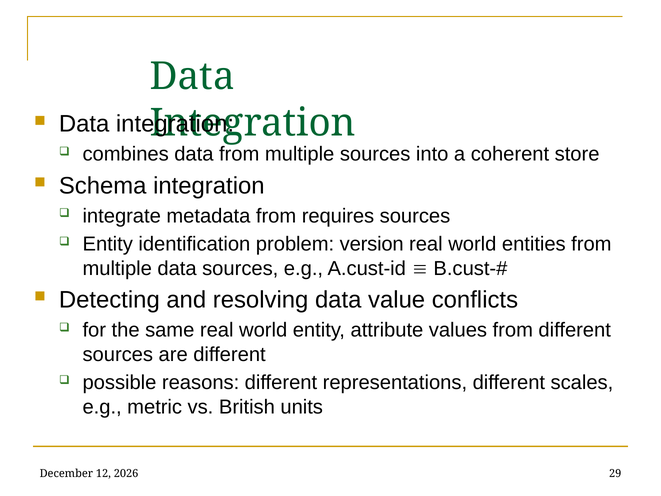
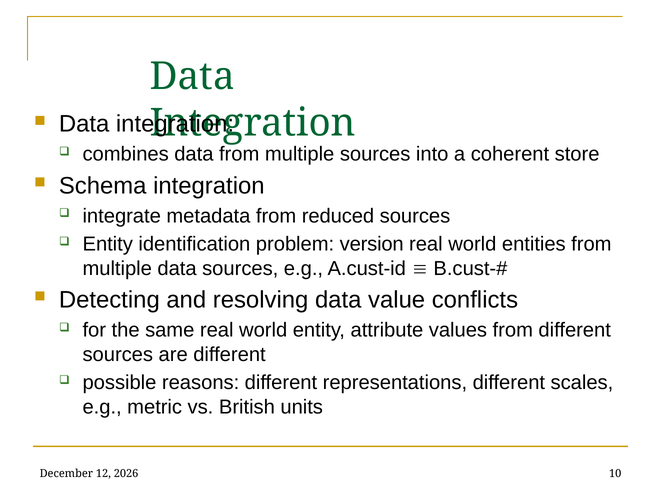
requires: requires -> reduced
29: 29 -> 10
